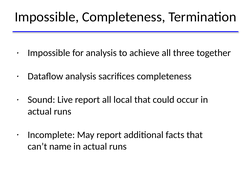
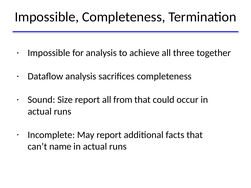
Live: Live -> Size
local: local -> from
